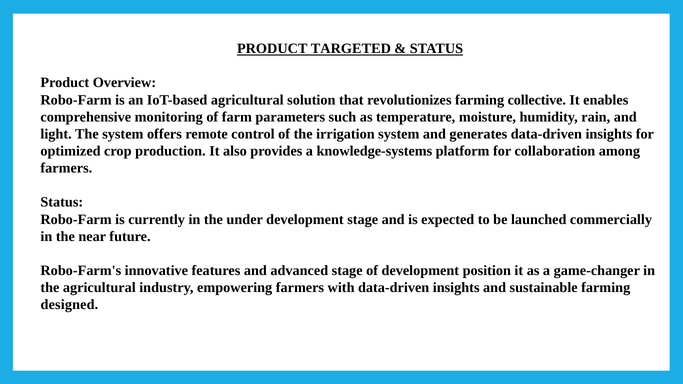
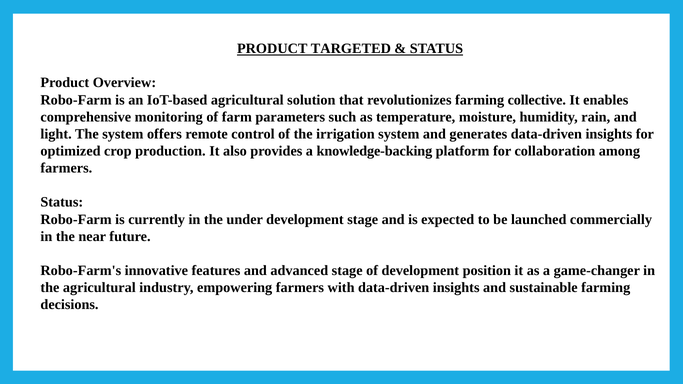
knowledge-systems: knowledge-systems -> knowledge-backing
designed: designed -> decisions
